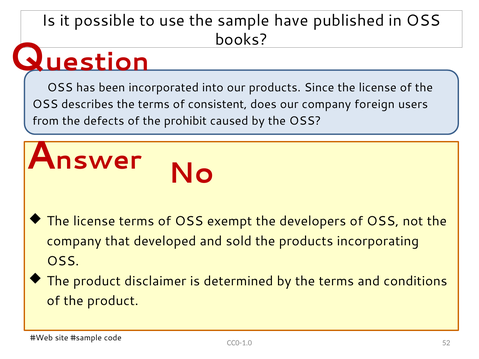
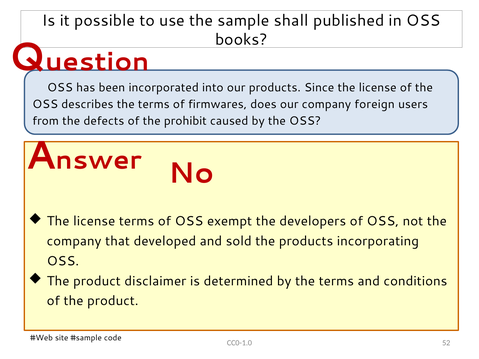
have: have -> shall
consistent: consistent -> firmwares
